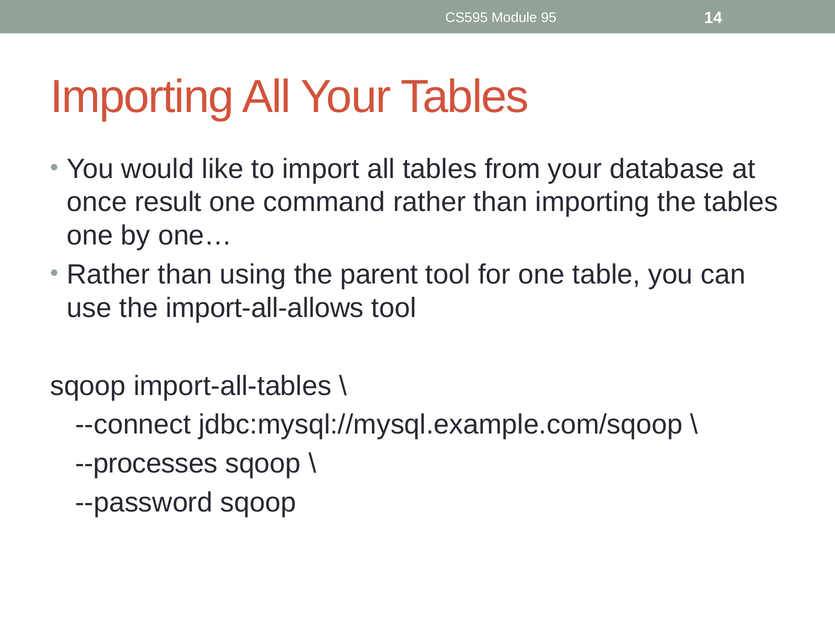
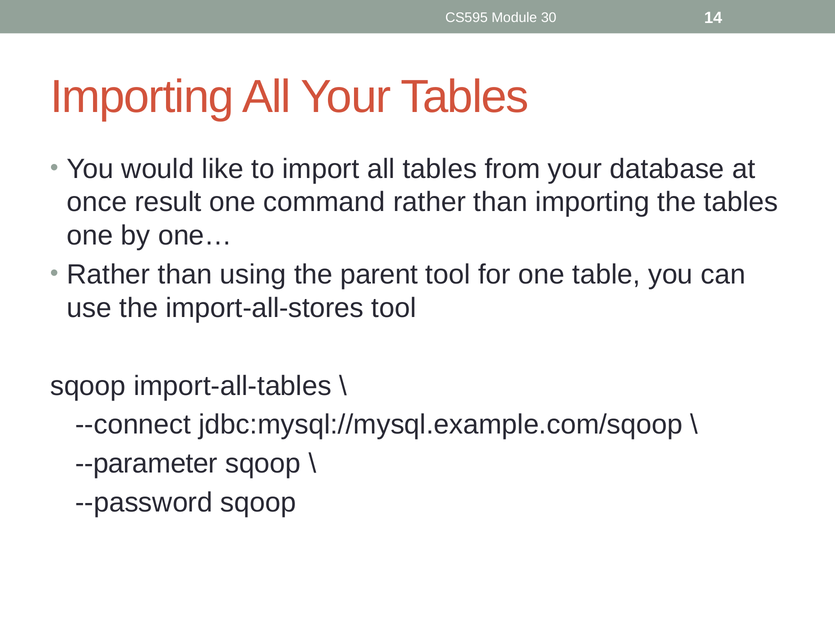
95: 95 -> 30
import-all-allows: import-all-allows -> import-all-stores
--processes: --processes -> --parameter
